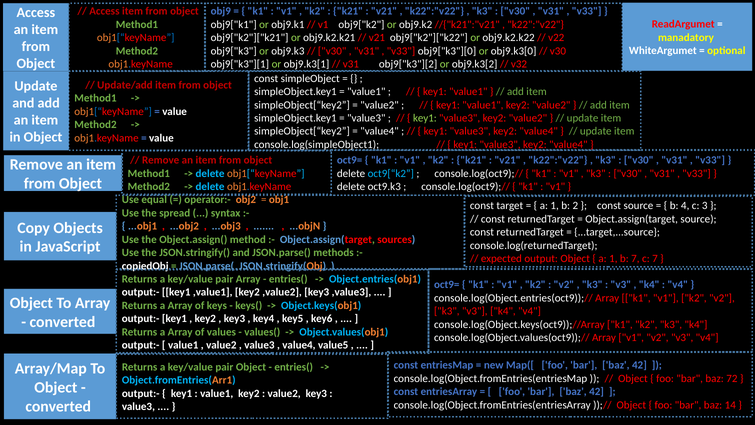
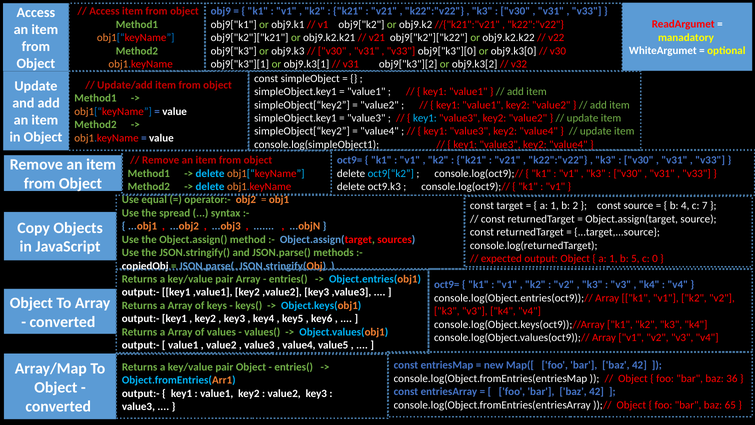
key1 at (425, 118) colour: light green -> light blue
3: 3 -> 7
b 7: 7 -> 5
c 7: 7 -> 0
72: 72 -> 36
14: 14 -> 65
